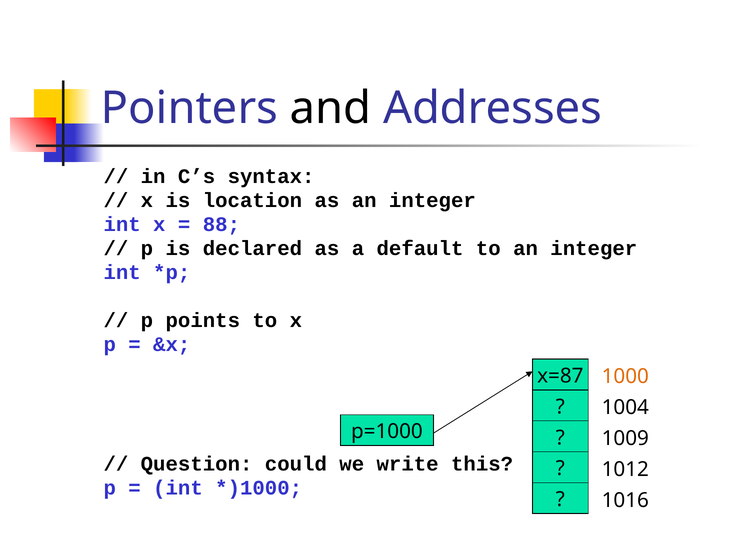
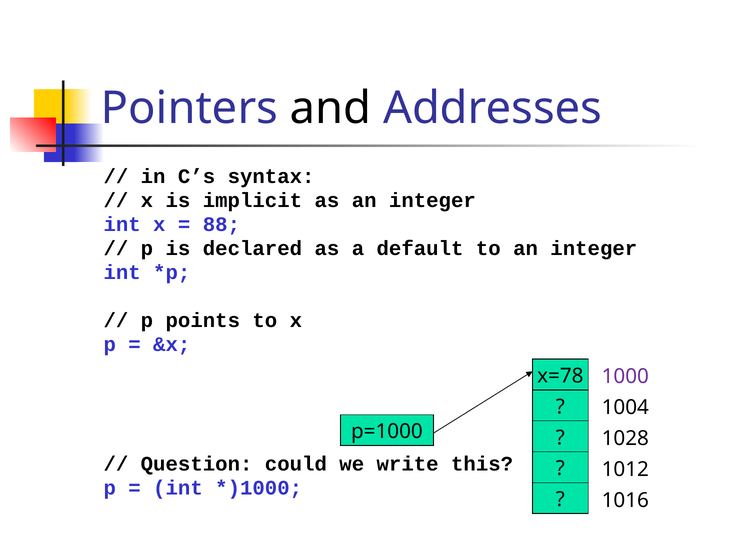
location: location -> implicit
x=87: x=87 -> x=78
1000 colour: orange -> purple
1009: 1009 -> 1028
